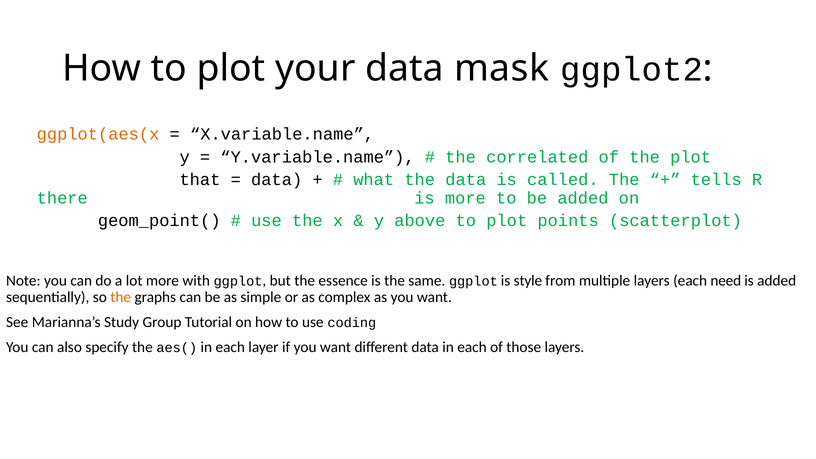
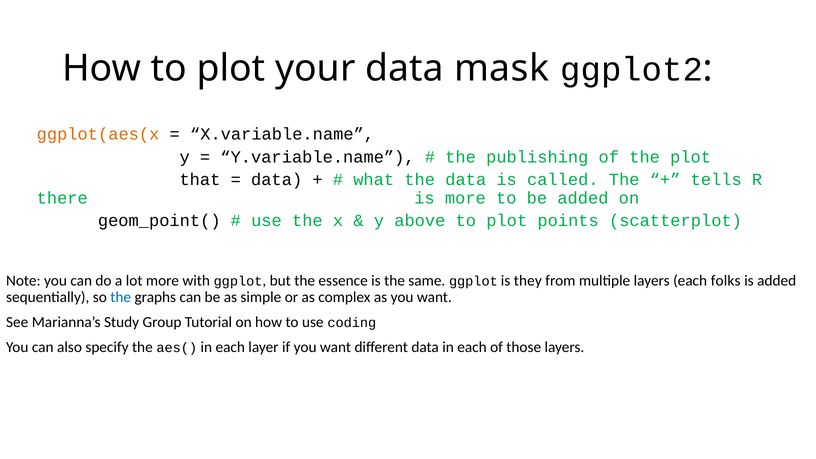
correlated: correlated -> publishing
style: style -> they
need: need -> folks
the at (121, 297) colour: orange -> blue
